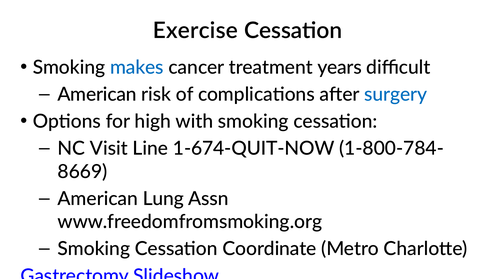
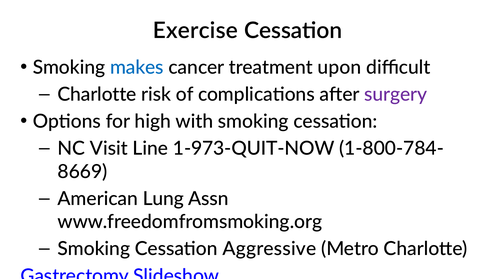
years: years -> upon
American at (97, 95): American -> Charlotte
surgery colour: blue -> purple
1-674-QUIT-NOW: 1-674-QUIT-NOW -> 1-973-QUIT-NOW
Coordinate: Coordinate -> Aggressive
